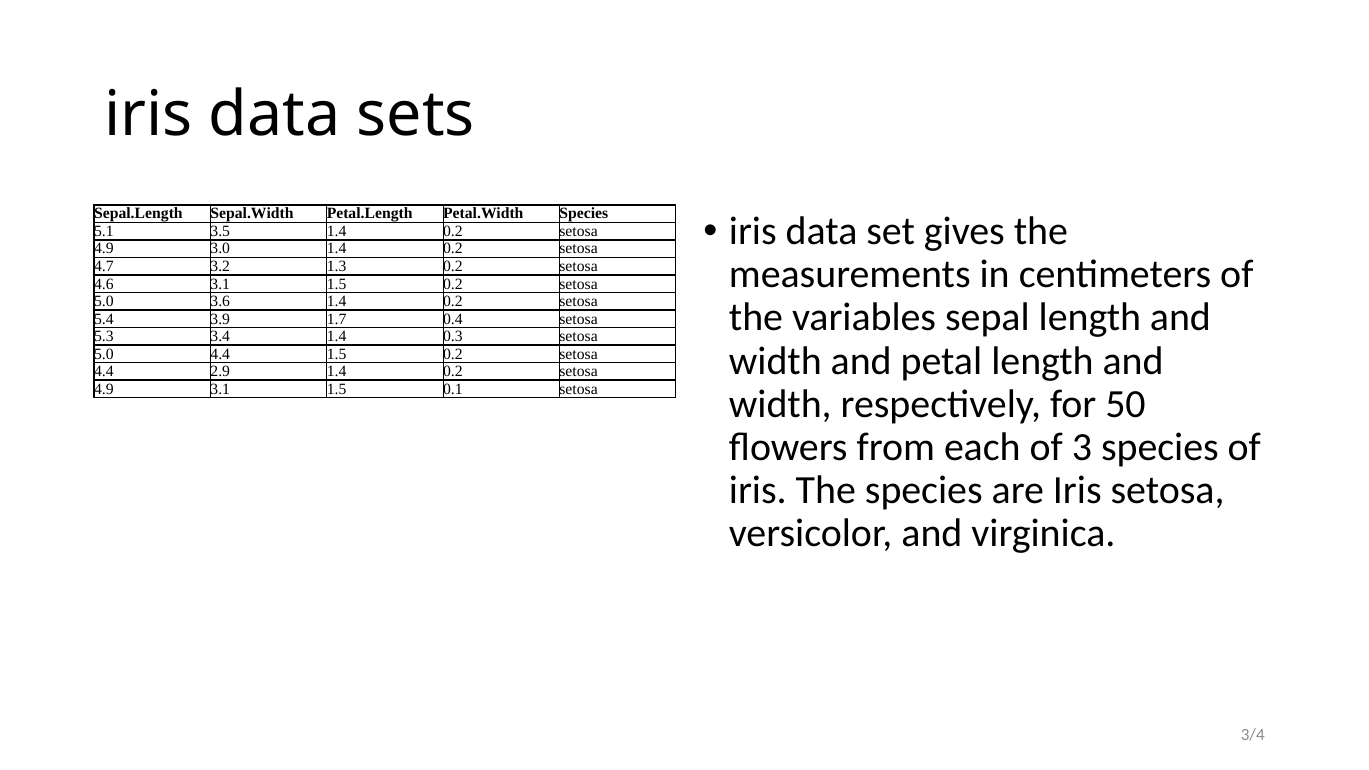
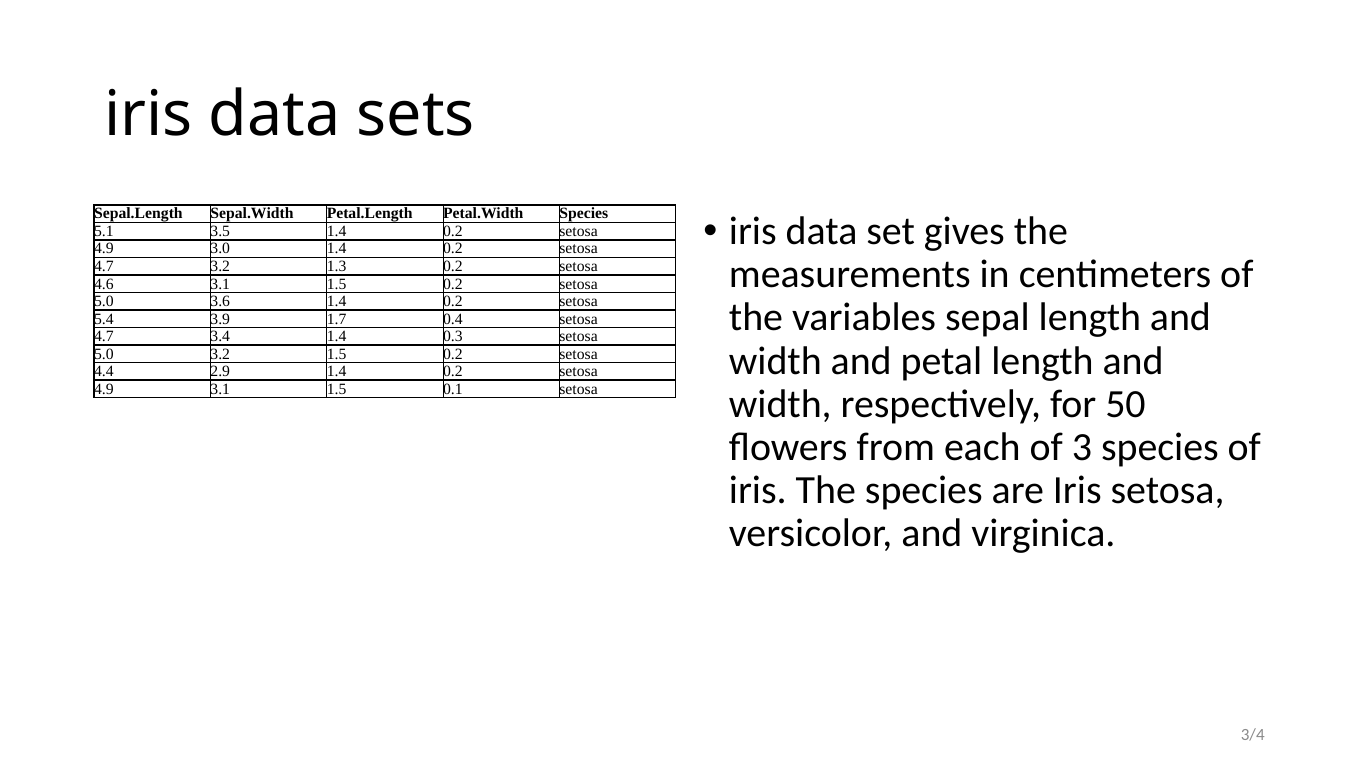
5.3 at (104, 336): 5.3 -> 4.7
5.0 4.4: 4.4 -> 3.2
